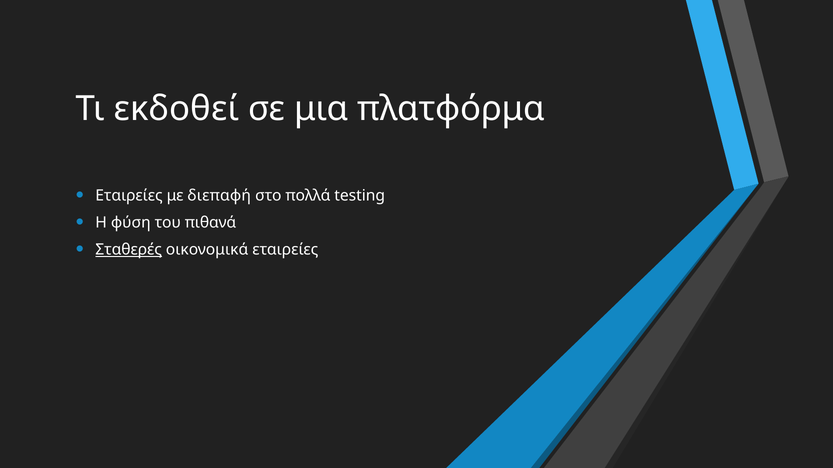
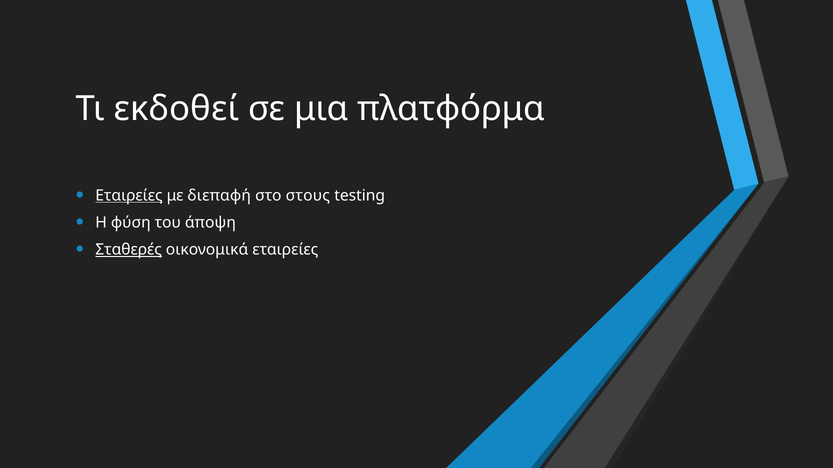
Εταιρείες at (129, 196) underline: none -> present
πολλά: πολλά -> στους
πιθανά: πιθανά -> άποψη
